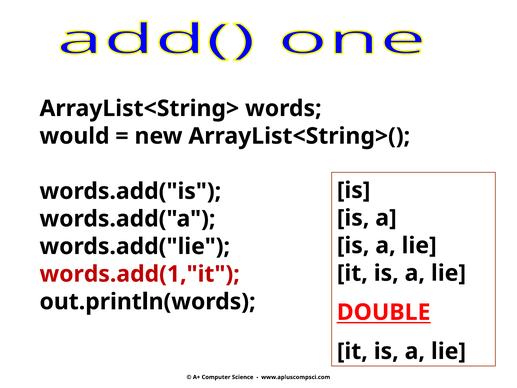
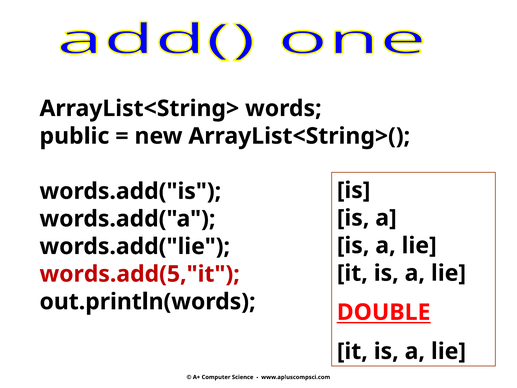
would: would -> public
words.add(1,"it: words.add(1,"it -> words.add(5,"it
